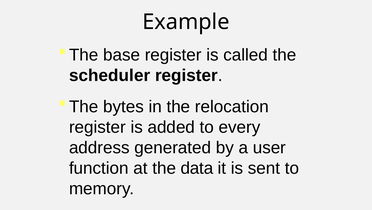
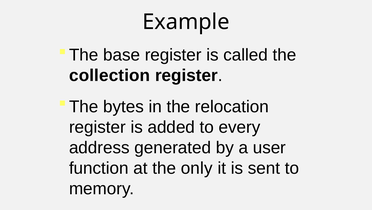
scheduler: scheduler -> collection
data: data -> only
